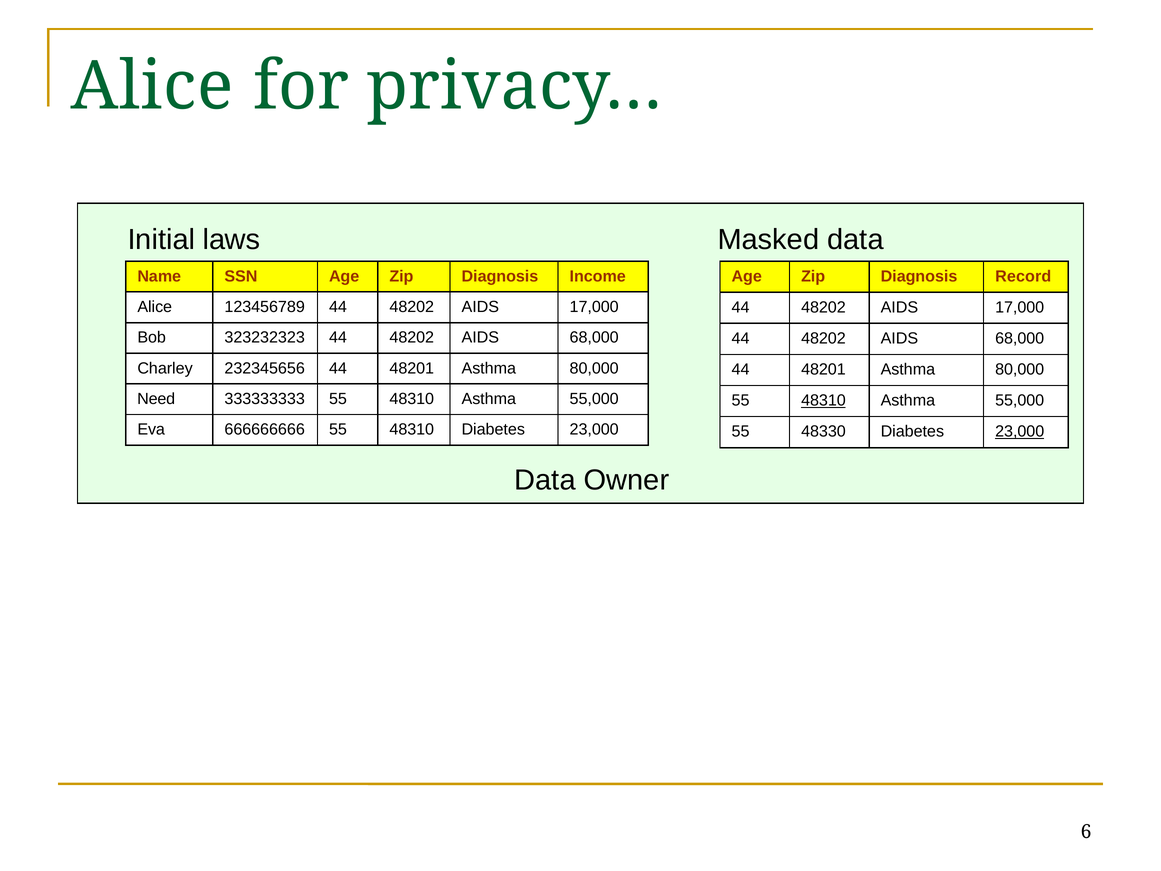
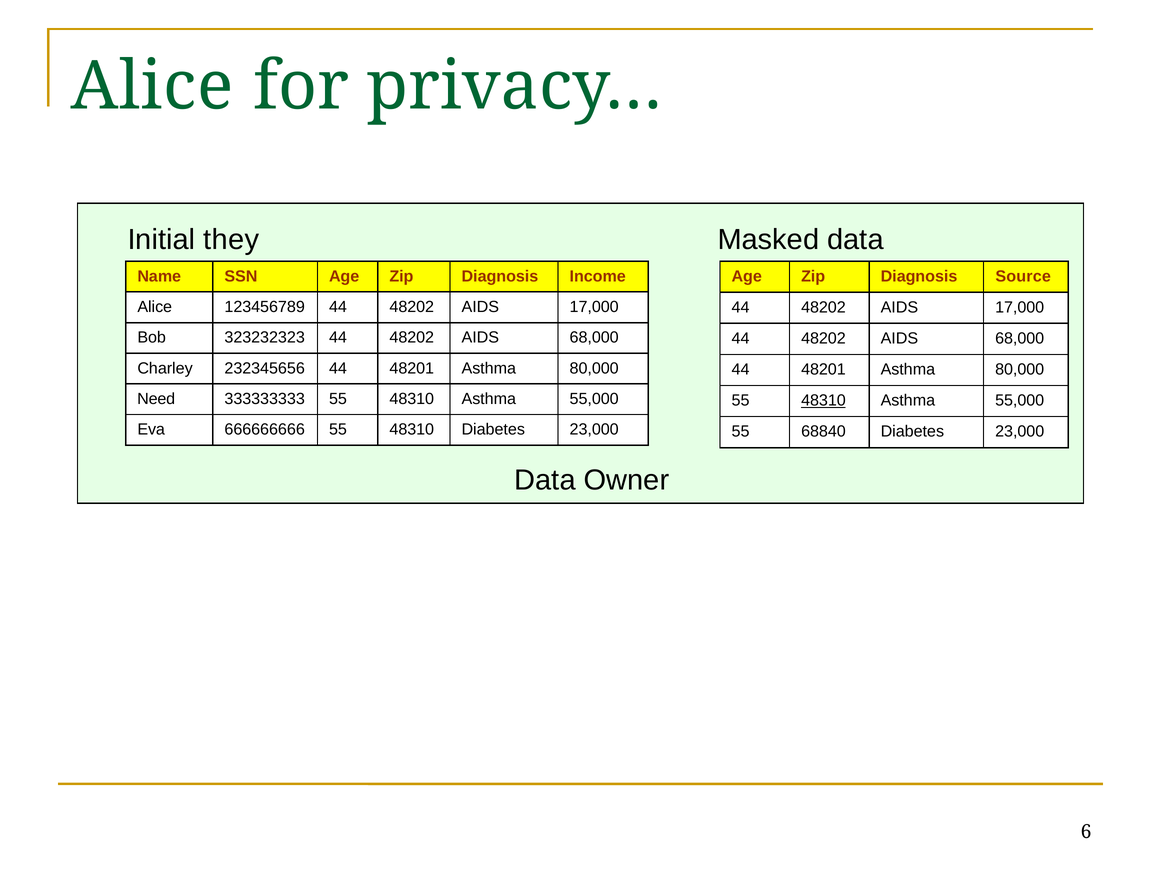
laws: laws -> they
Record: Record -> Source
48330: 48330 -> 68840
23,000 at (1020, 431) underline: present -> none
